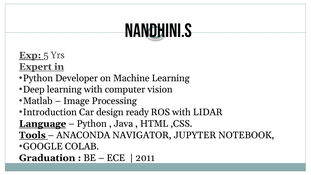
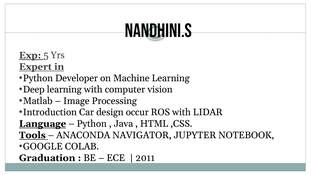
ready: ready -> occur
